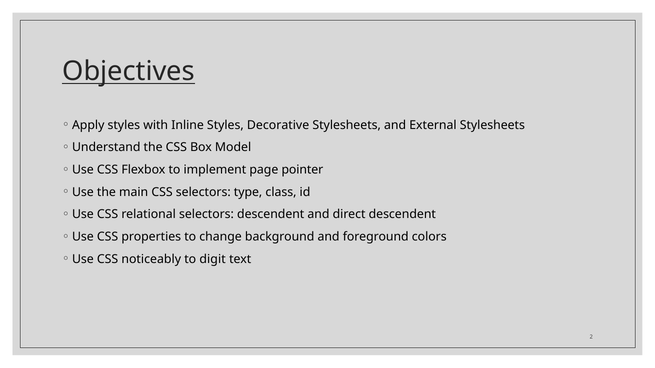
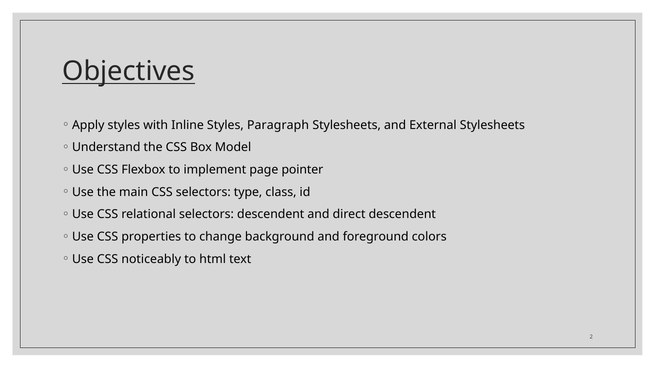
Decorative: Decorative -> Paragraph
digit: digit -> html
